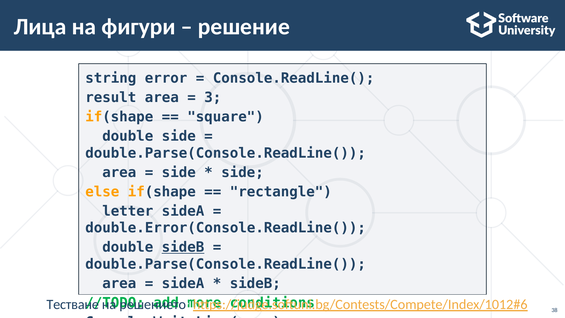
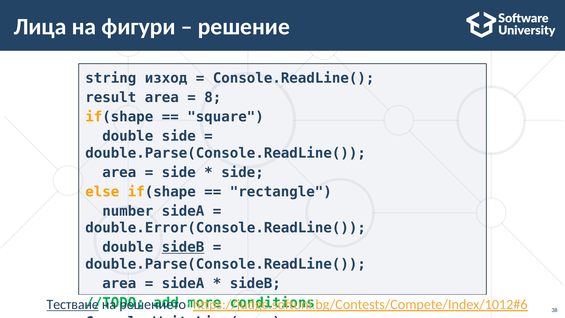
error: error -> изход
3: 3 -> 8
letter: letter -> number
Тестване underline: none -> present
